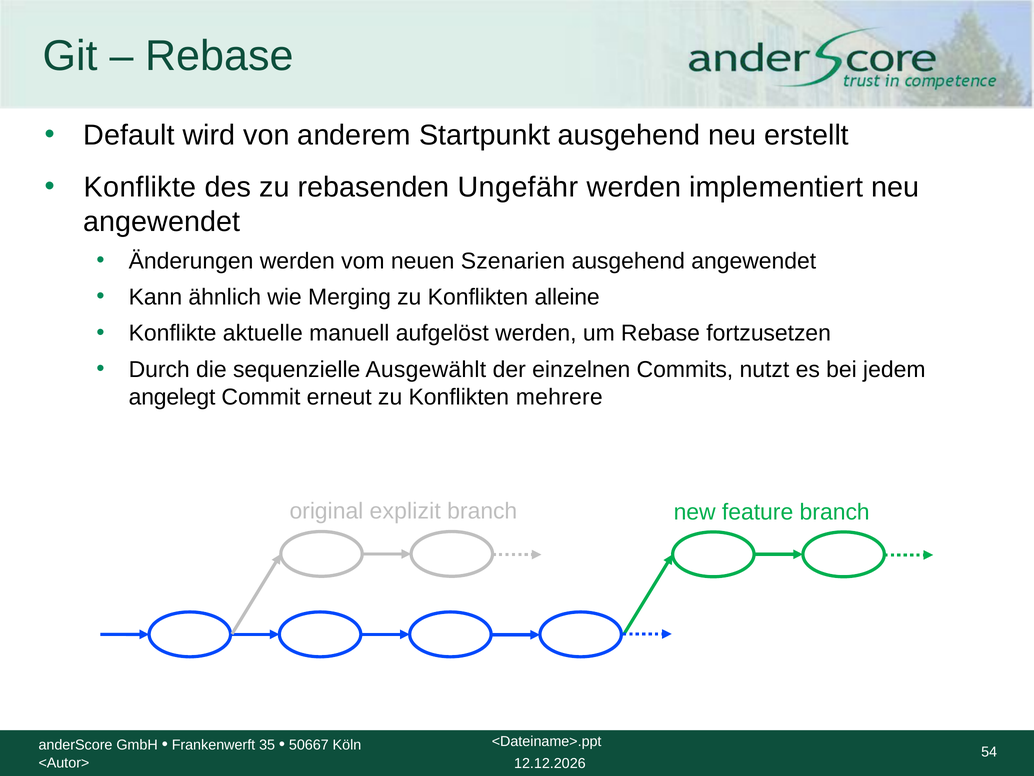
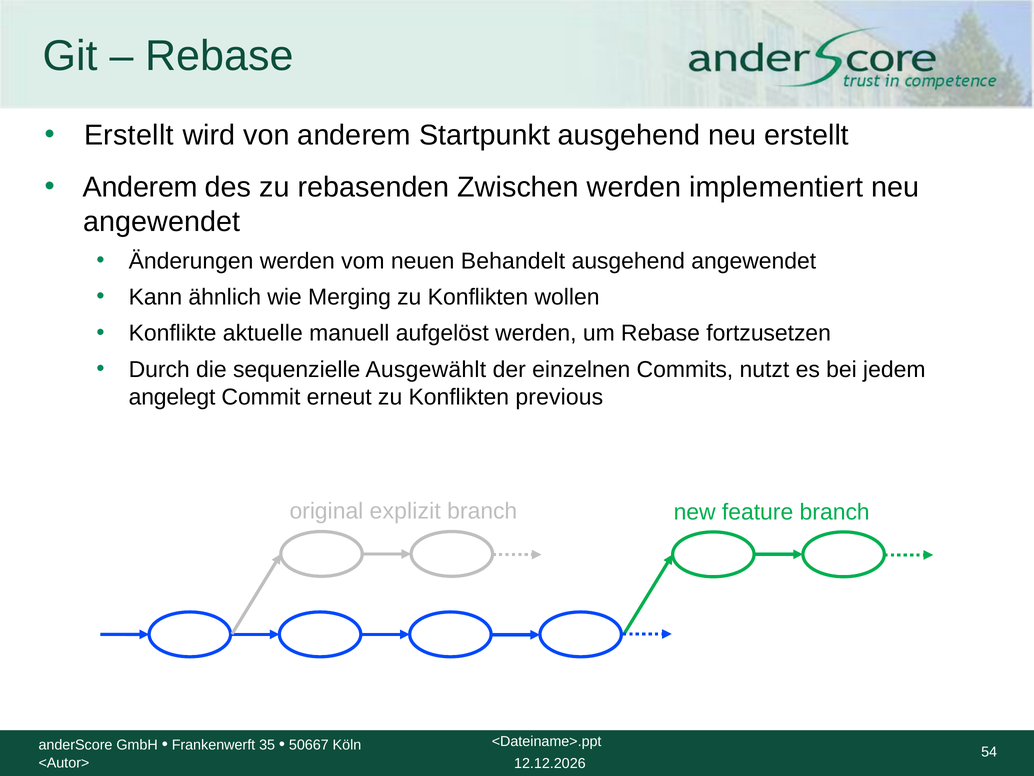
Default at (129, 135): Default -> Erstellt
Konflikte at (140, 187): Konflikte -> Anderem
Ungefähr: Ungefähr -> Zwischen
Szenarien: Szenarien -> Behandelt
alleine: alleine -> wollen
mehrere: mehrere -> previous
